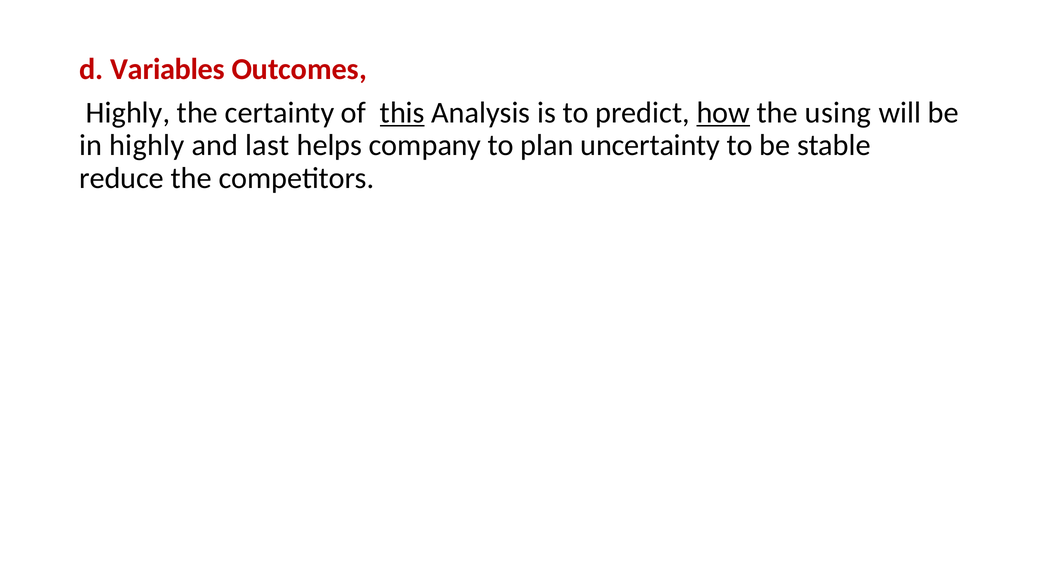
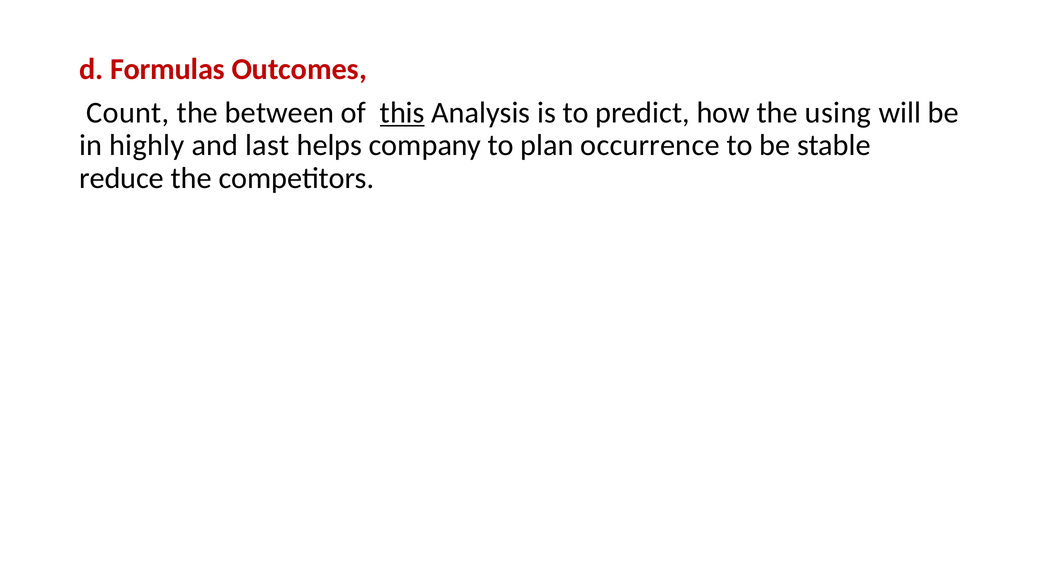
Variables: Variables -> Formulas
Highly at (128, 113): Highly -> Count
certainty: certainty -> between
how underline: present -> none
uncertainty: uncertainty -> occurrence
